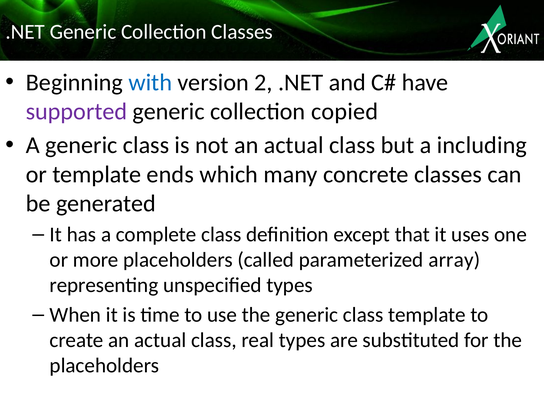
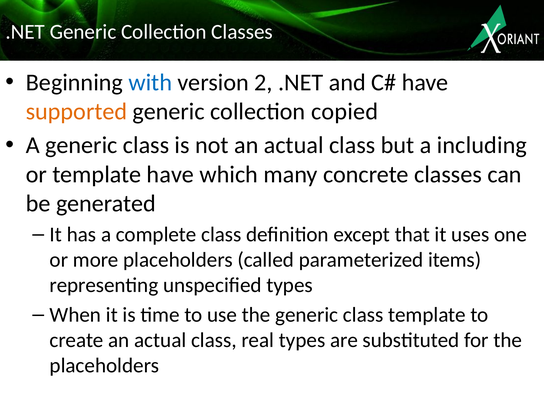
supported colour: purple -> orange
template ends: ends -> have
array: array -> items
